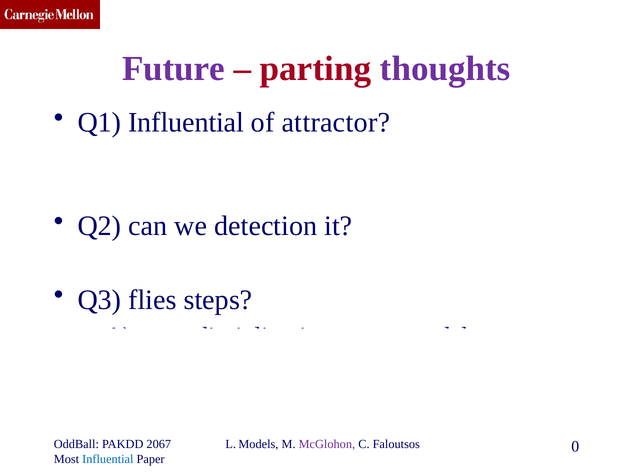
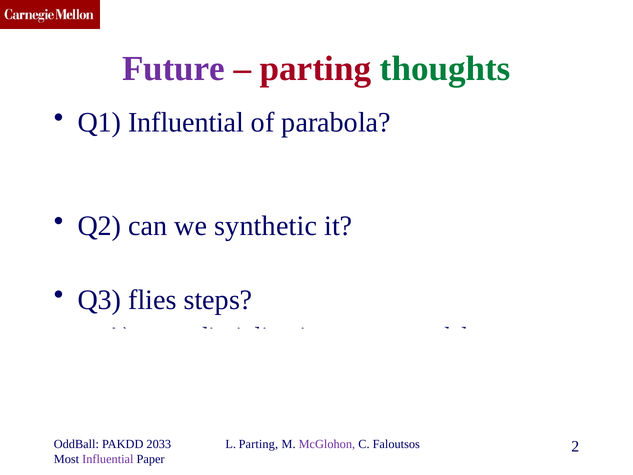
thoughts colour: purple -> green
attractor: attractor -> parabola
detection: detection -> synthetic
2067: 2067 -> 2033
L Models: Models -> Parting
0: 0 -> 2
Influential at (108, 459) colour: blue -> purple
